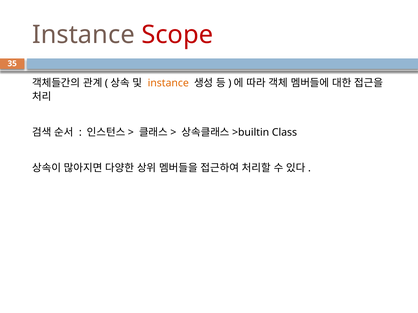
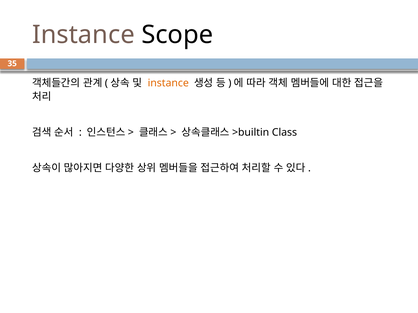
Scope colour: red -> black
